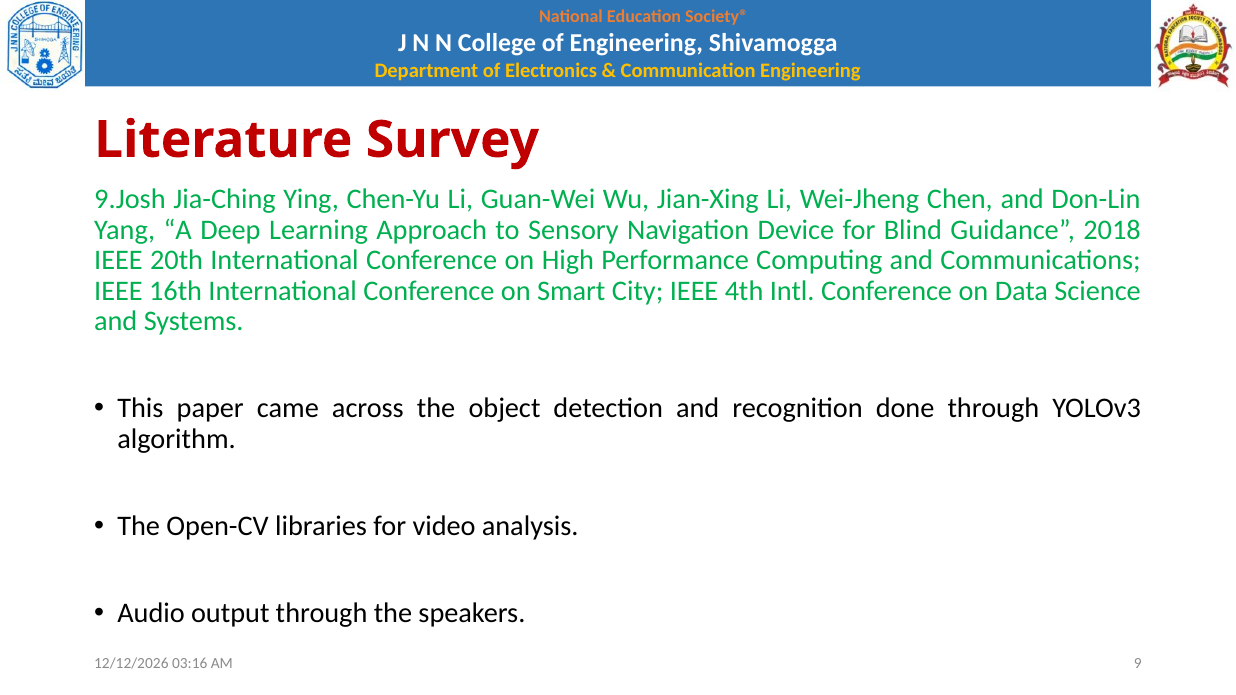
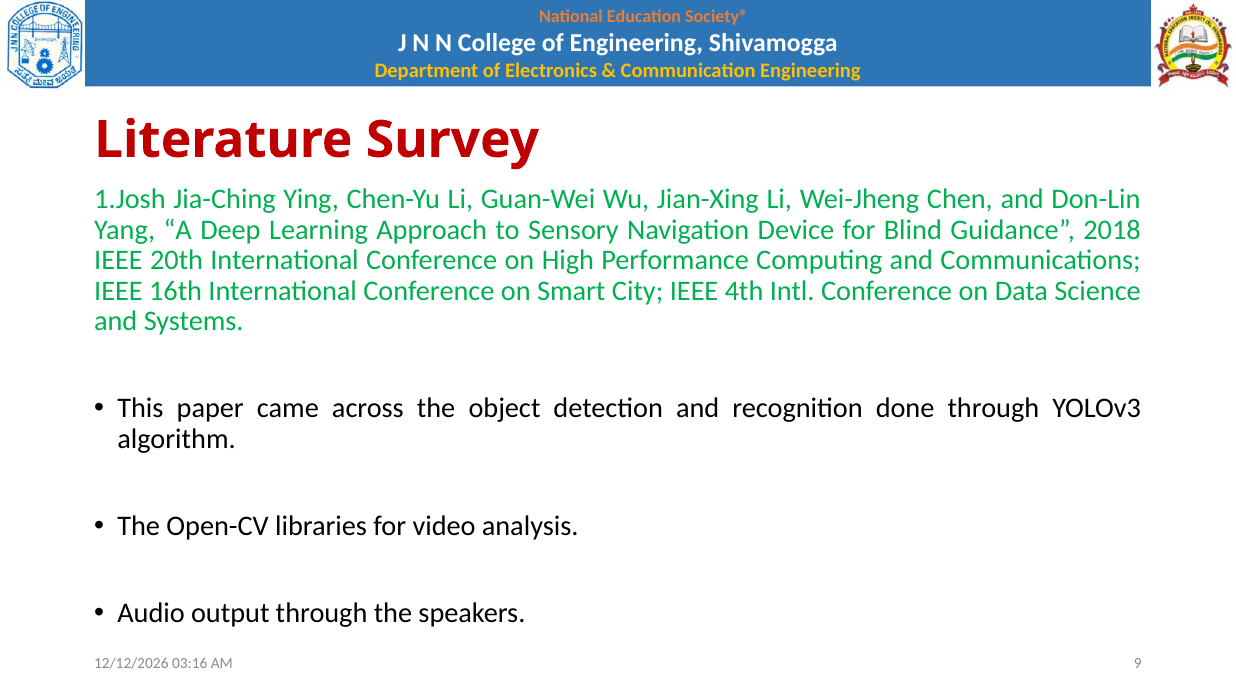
9.Josh: 9.Josh -> 1.Josh
